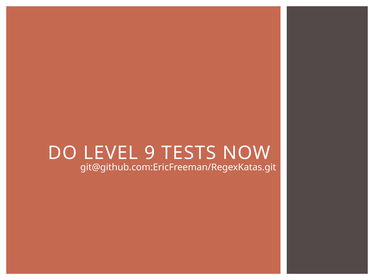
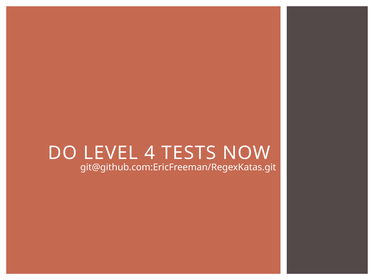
9: 9 -> 4
